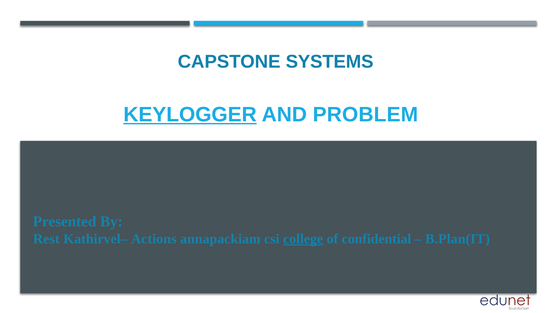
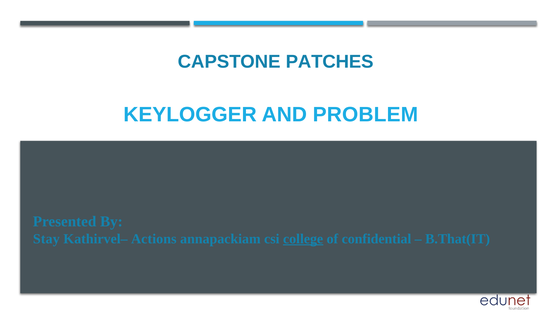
SYSTEMS: SYSTEMS -> PATCHES
KEYLOGGER underline: present -> none
Rest: Rest -> Stay
B.Plan(IT: B.Plan(IT -> B.That(IT
